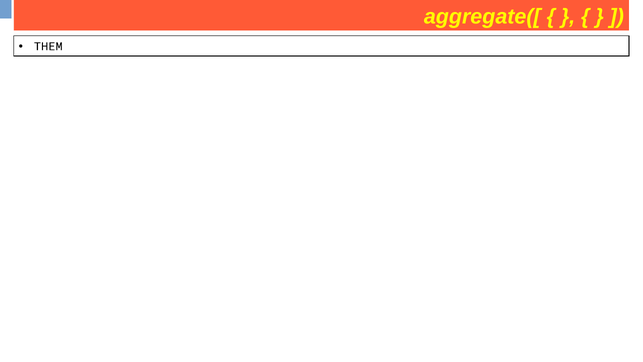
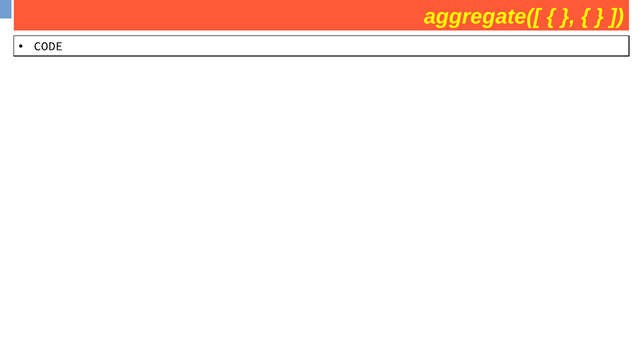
THEM: THEM -> CODE
